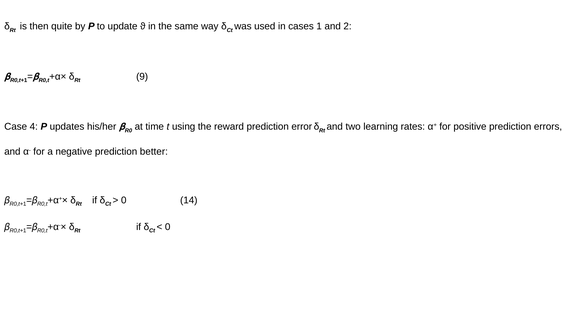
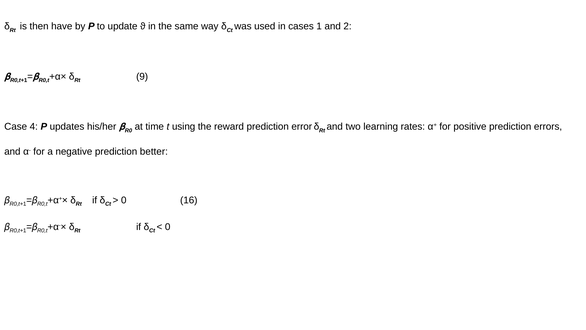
quite: quite -> have
14: 14 -> 16
